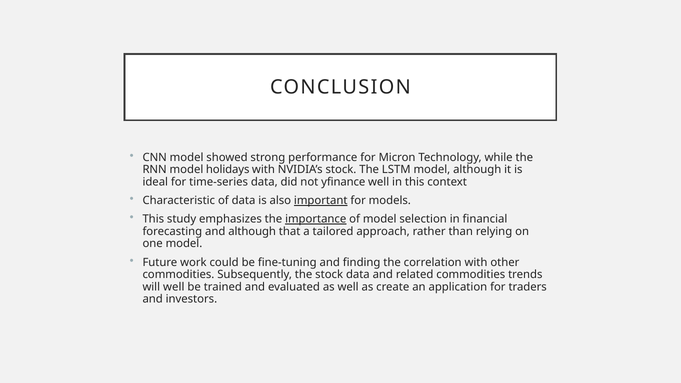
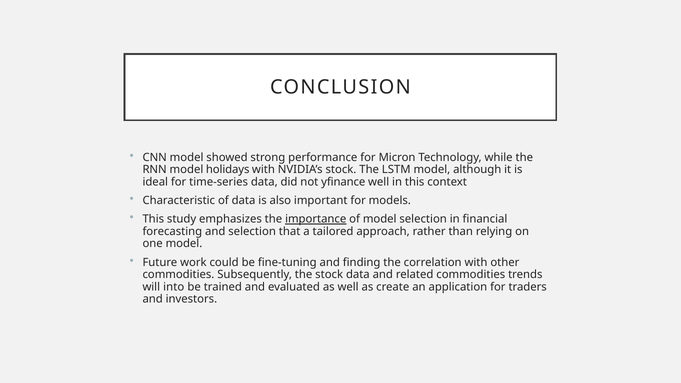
important underline: present -> none
and although: although -> selection
will well: well -> into
